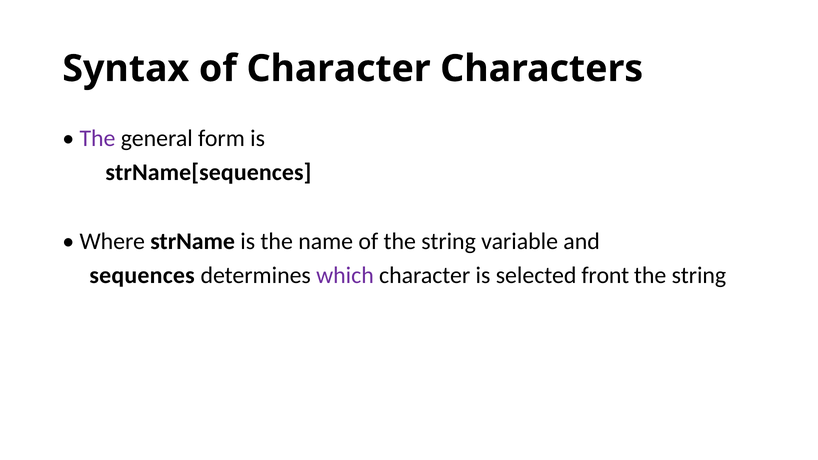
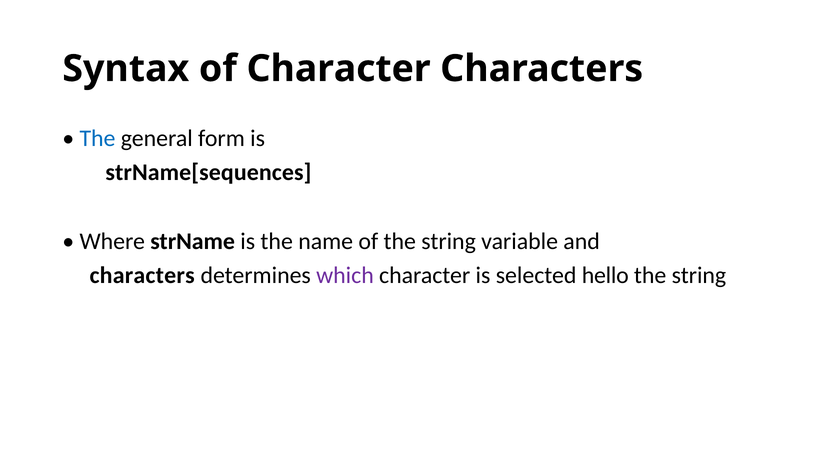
The at (98, 138) colour: purple -> blue
sequences at (142, 275): sequences -> characters
front: front -> hello
